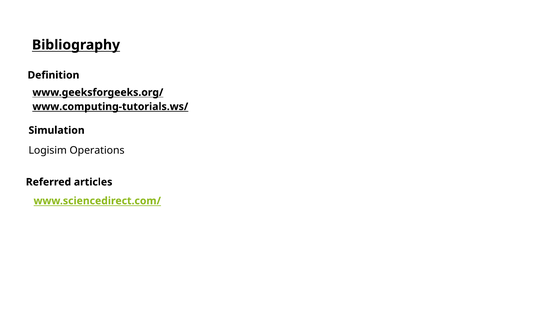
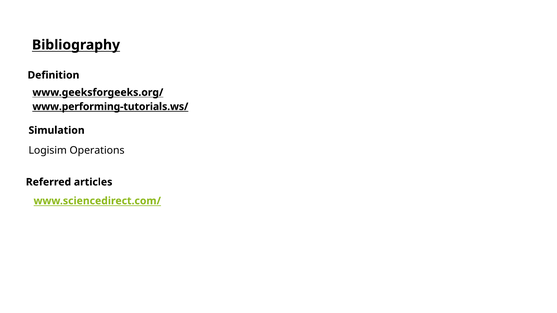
www.computing-tutorials.ws/: www.computing-tutorials.ws/ -> www.performing-tutorials.ws/
